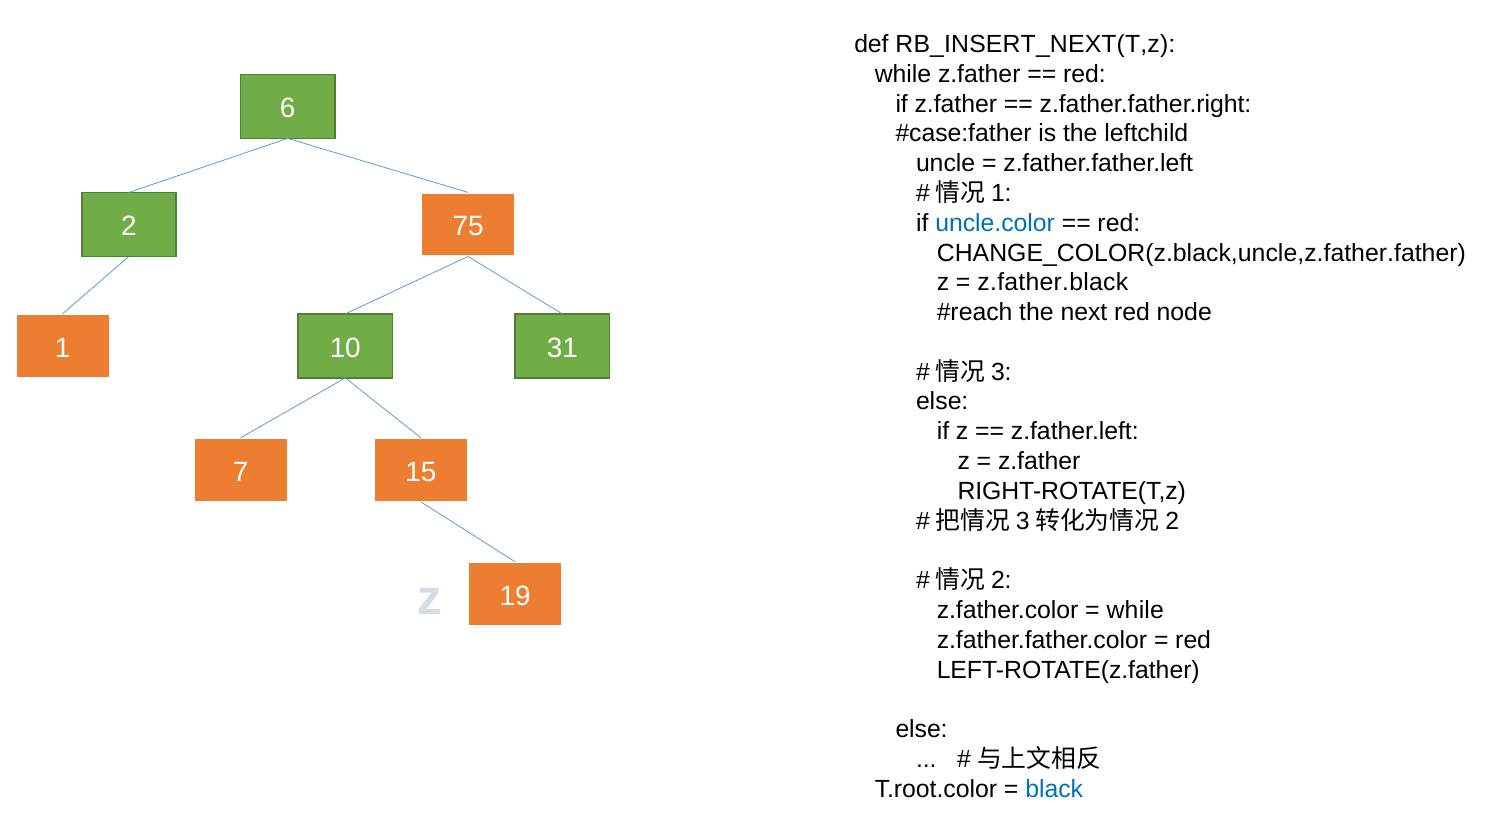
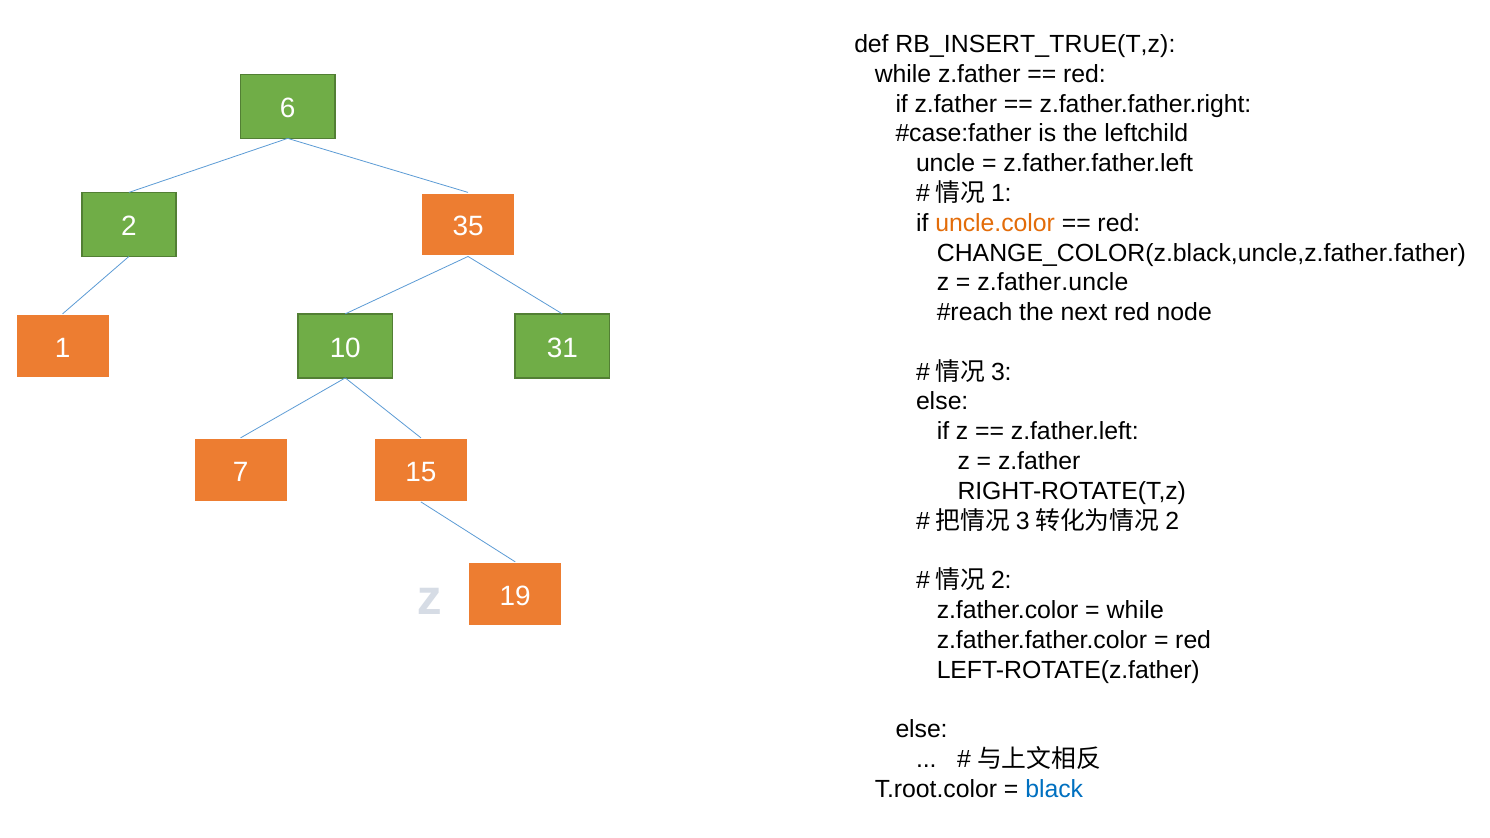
RB_INSERT_NEXT(T,z: RB_INSERT_NEXT(T,z -> RB_INSERT_TRUE(T,z
uncle.color colour: blue -> orange
75: 75 -> 35
z.father.black: z.father.black -> z.father.uncle
